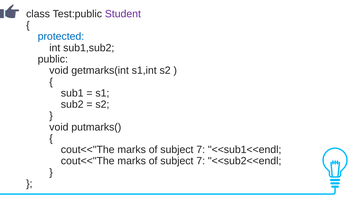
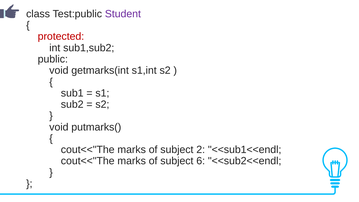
protected colour: blue -> red
7 at (201, 150): 7 -> 2
7 at (201, 161): 7 -> 6
